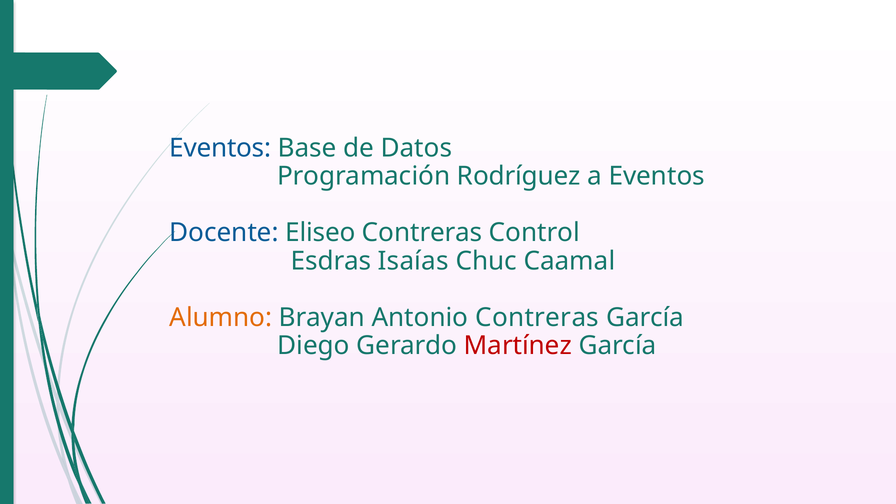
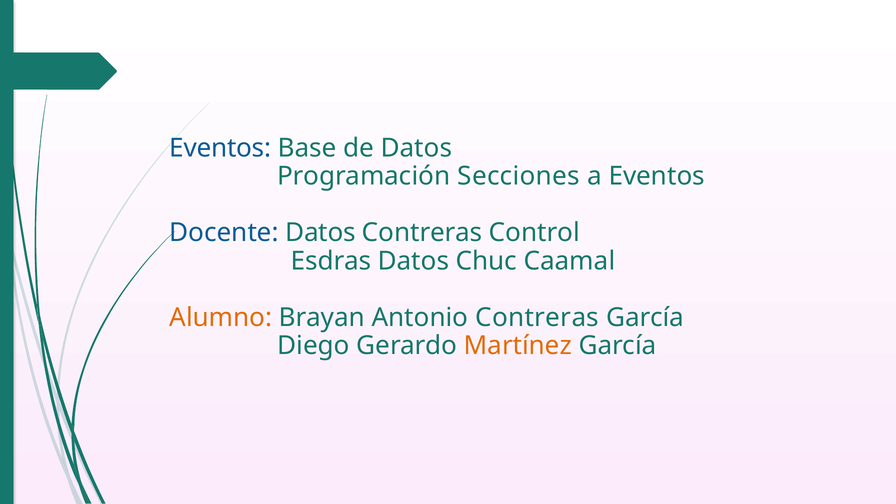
Rodríguez: Rodríguez -> Secciones
Docente Eliseo: Eliseo -> Datos
Esdras Isaías: Isaías -> Datos
Martínez colour: red -> orange
